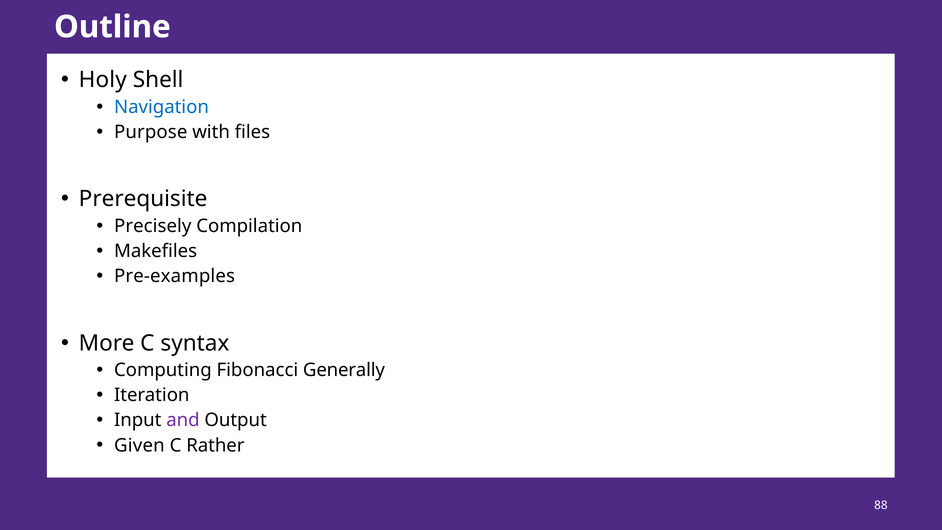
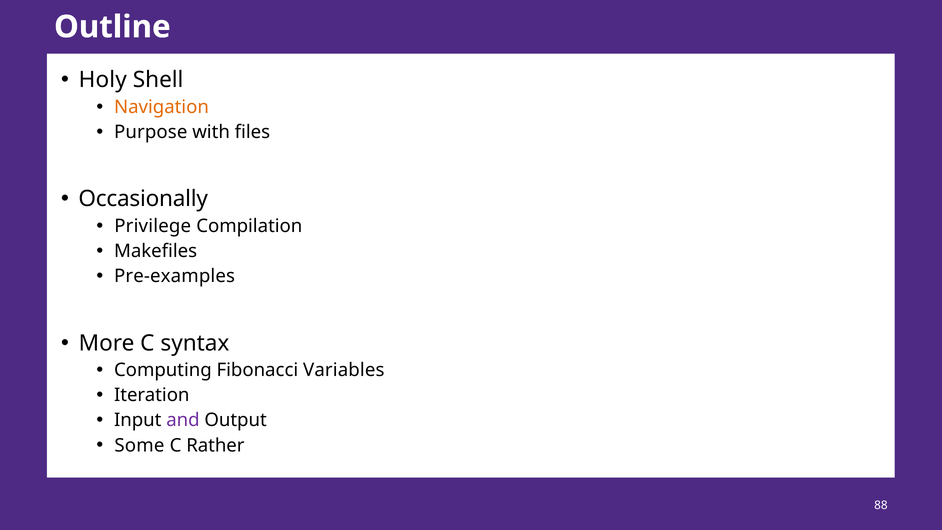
Navigation colour: blue -> orange
Prerequisite: Prerequisite -> Occasionally
Precisely: Precisely -> Privilege
Generally: Generally -> Variables
Given: Given -> Some
